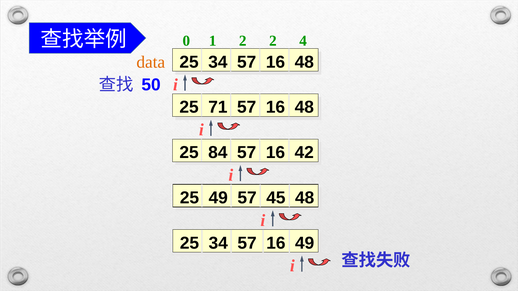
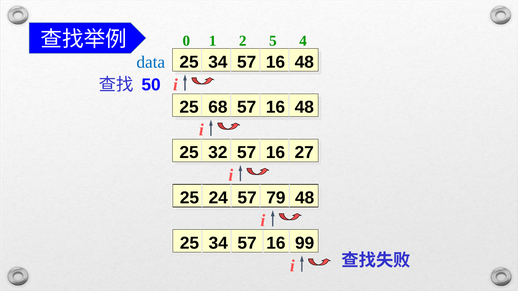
2 2: 2 -> 5
data colour: orange -> blue
71: 71 -> 68
84: 84 -> 32
42: 42 -> 27
25 49: 49 -> 24
45: 45 -> 79
16 49: 49 -> 99
